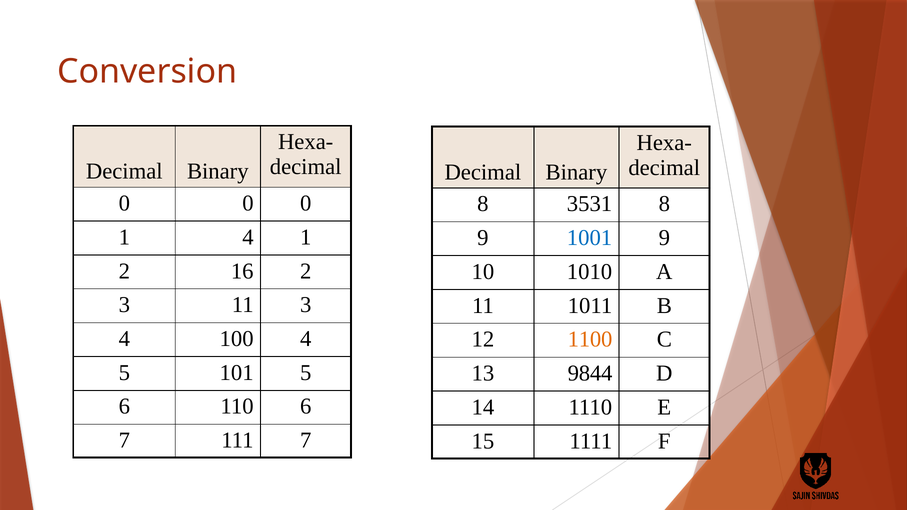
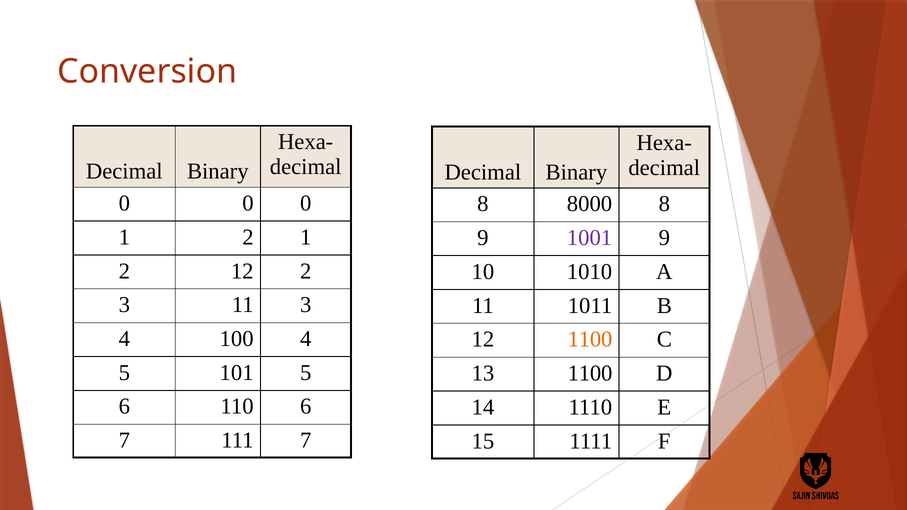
3531: 3531 -> 8000
4 at (248, 237): 4 -> 2
1001 colour: blue -> purple
2 16: 16 -> 12
13 9844: 9844 -> 1100
